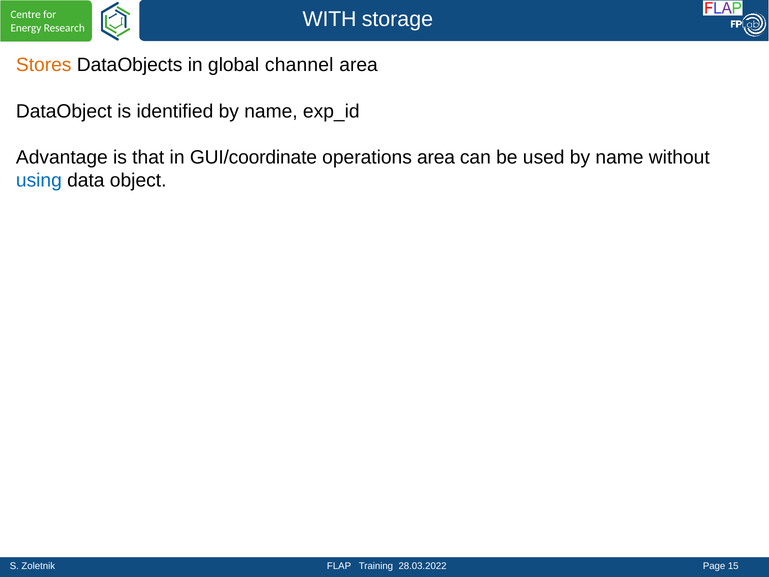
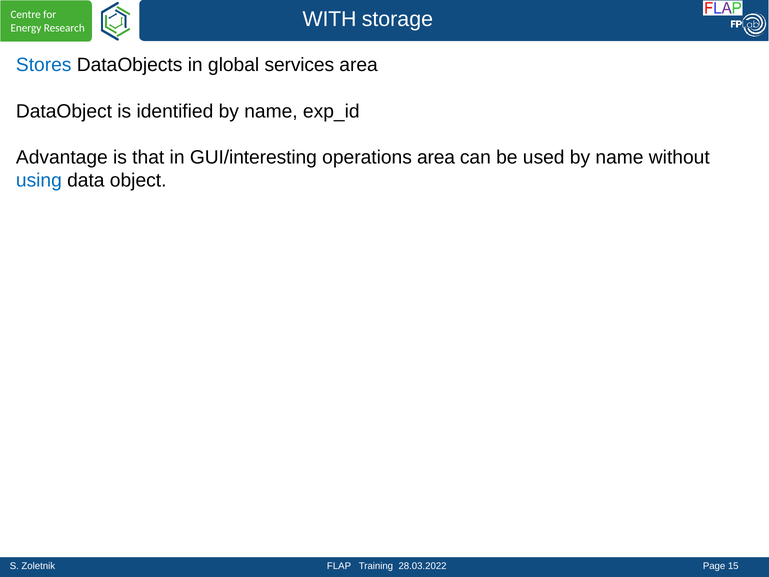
Stores colour: orange -> blue
channel: channel -> services
GUI/coordinate: GUI/coordinate -> GUI/interesting
